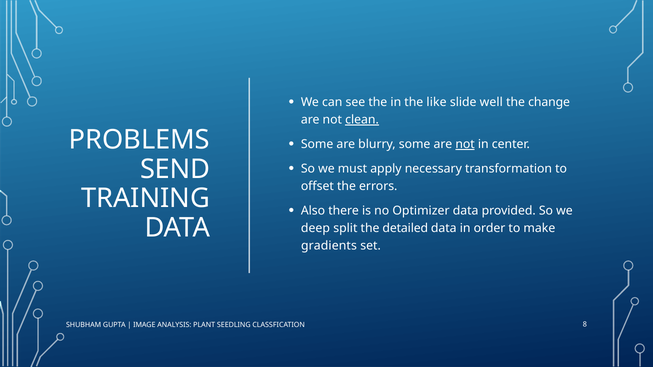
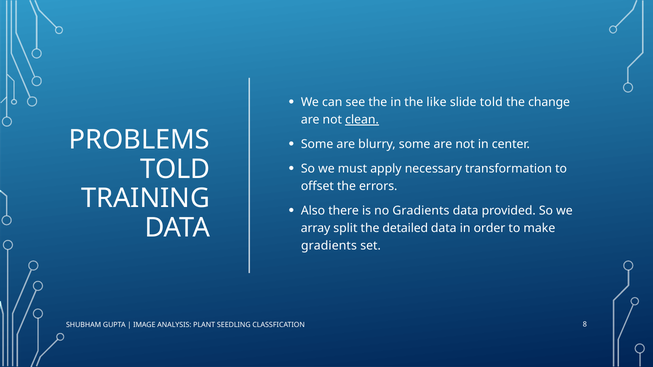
slide well: well -> told
not at (465, 144) underline: present -> none
SEND at (175, 169): SEND -> TOLD
no Optimizer: Optimizer -> Gradients
deep: deep -> array
